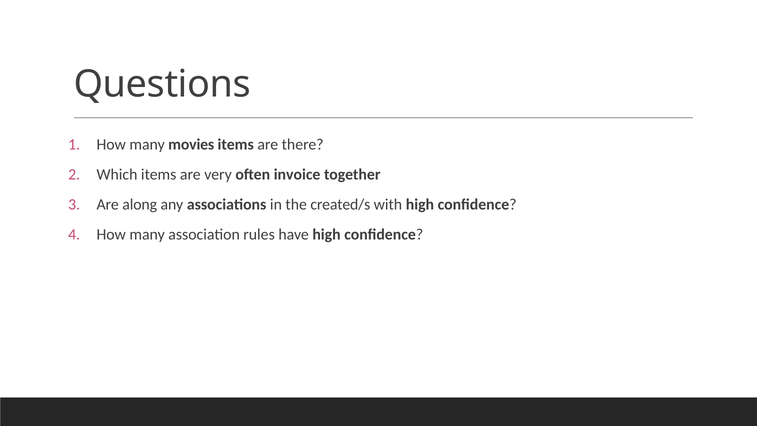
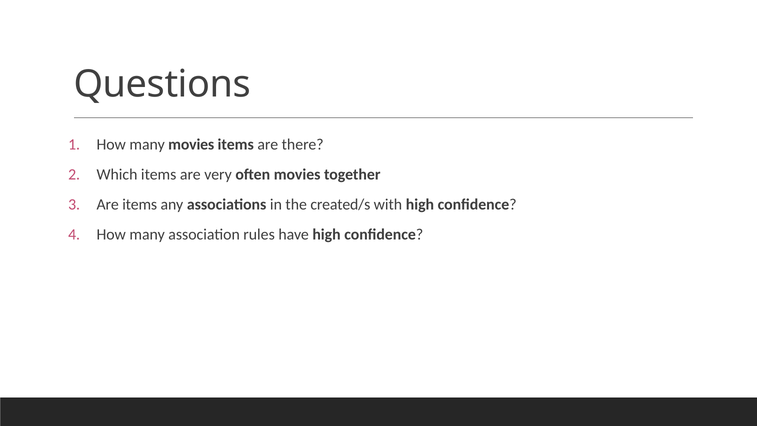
often invoice: invoice -> movies
Are along: along -> items
